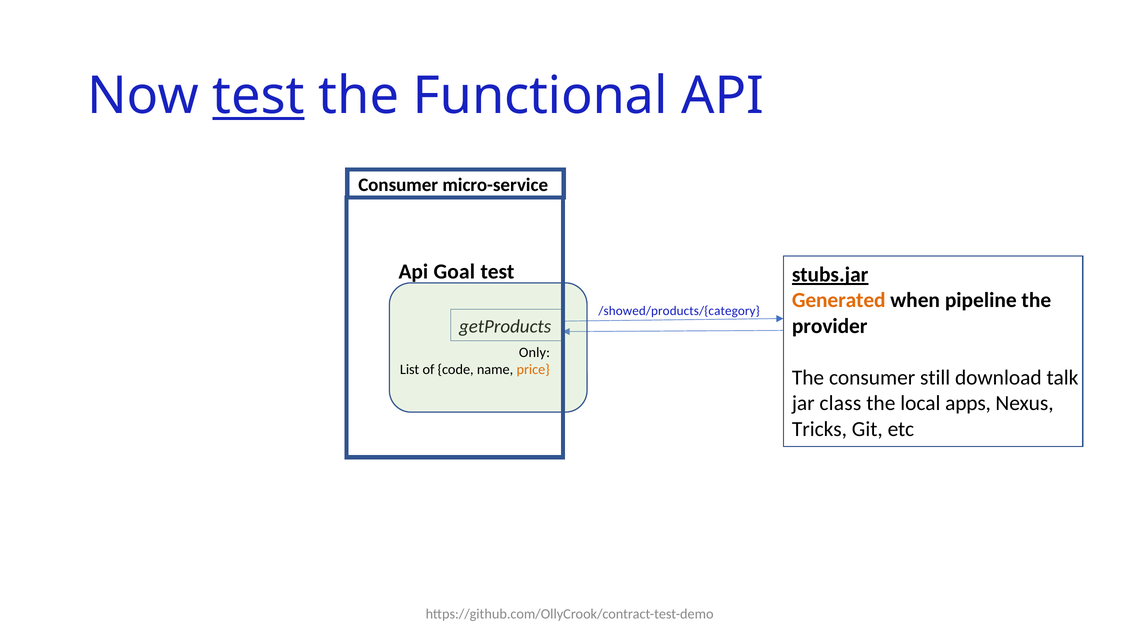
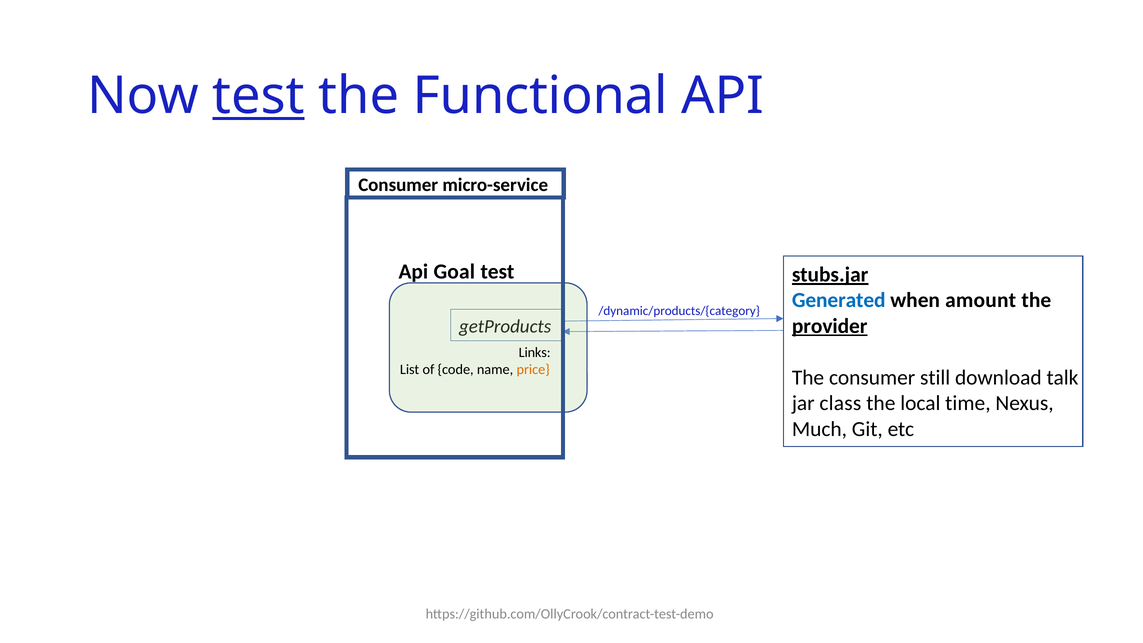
Generated colour: orange -> blue
pipeline: pipeline -> amount
/showed/products/{category: /showed/products/{category -> /dynamic/products/{category
provider underline: none -> present
Only: Only -> Links
apps: apps -> time
Tricks: Tricks -> Much
